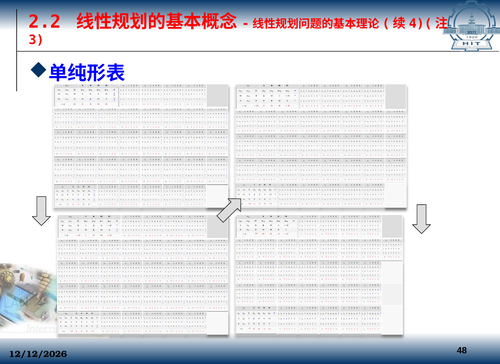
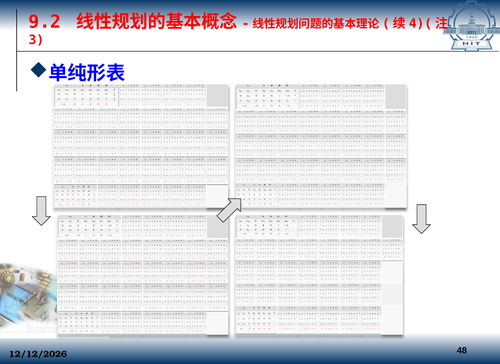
2.2: 2.2 -> 9.2
